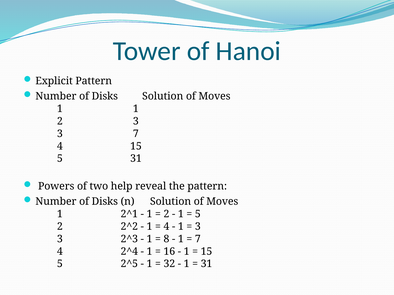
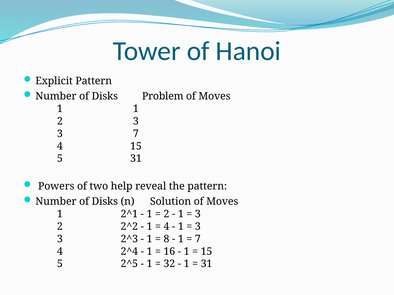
Disks Solution: Solution -> Problem
5 at (198, 214): 5 -> 3
